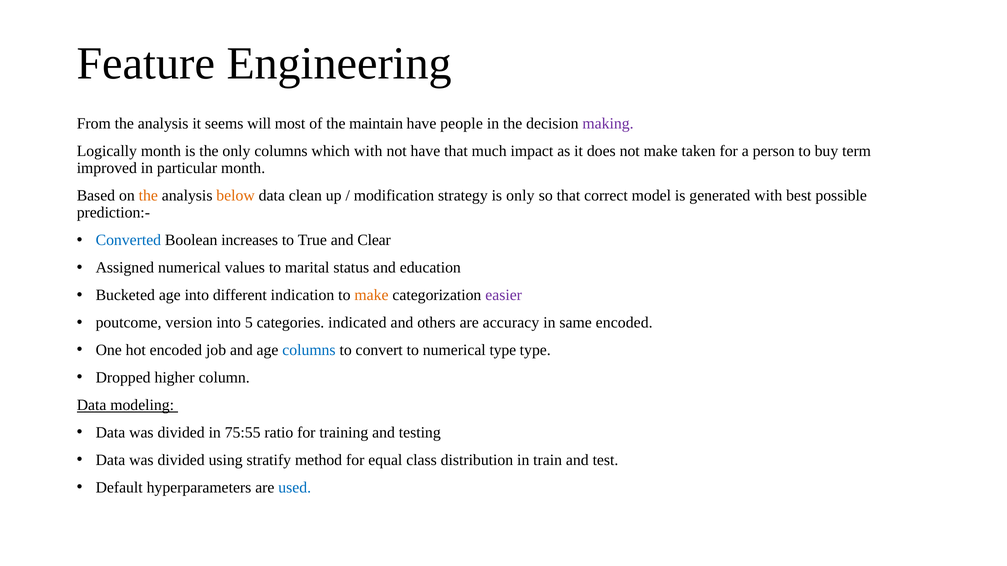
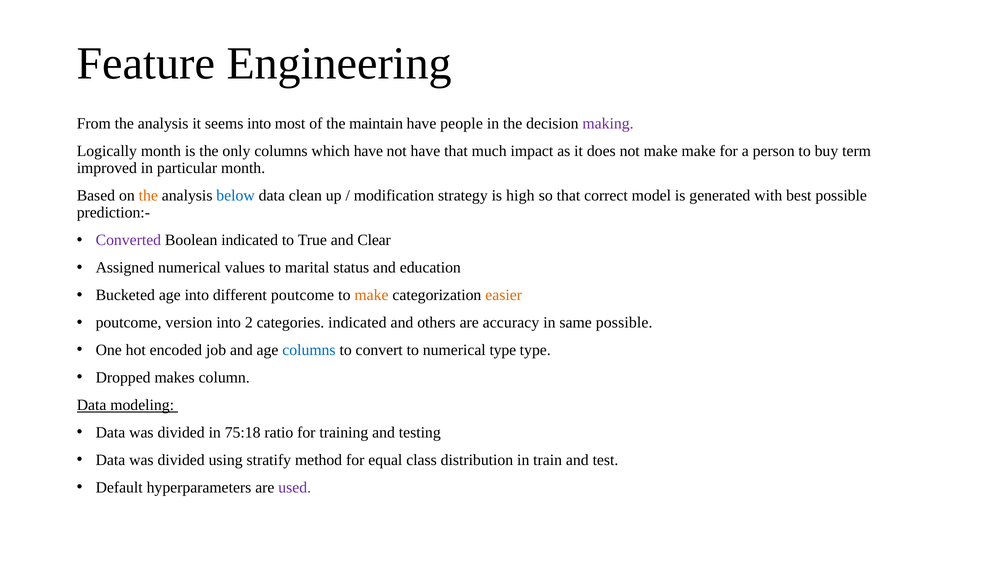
seems will: will -> into
which with: with -> have
make taken: taken -> make
below colour: orange -> blue
is only: only -> high
Converted colour: blue -> purple
Boolean increases: increases -> indicated
different indication: indication -> poutcome
easier colour: purple -> orange
5: 5 -> 2
same encoded: encoded -> possible
higher: higher -> makes
75:55: 75:55 -> 75:18
used colour: blue -> purple
